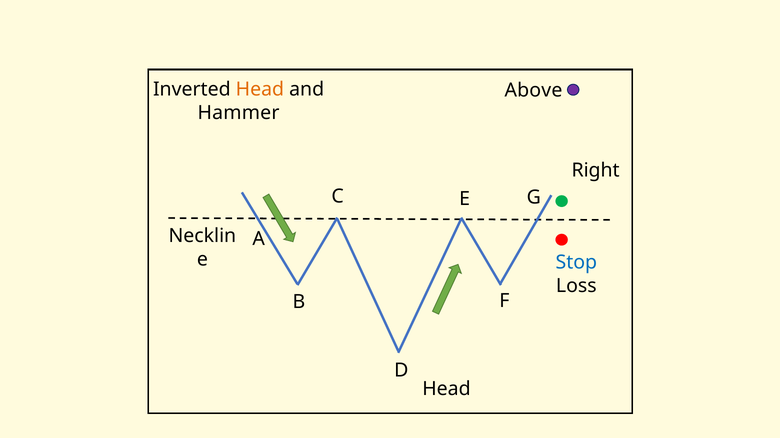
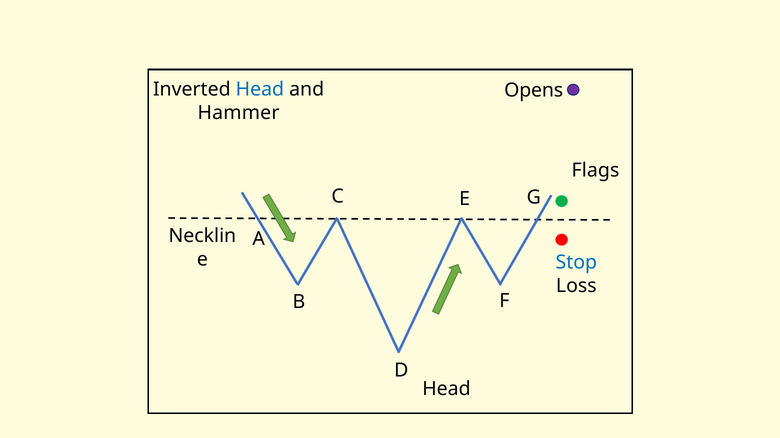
Head at (260, 90) colour: orange -> blue
Above: Above -> Opens
Right: Right -> Flags
